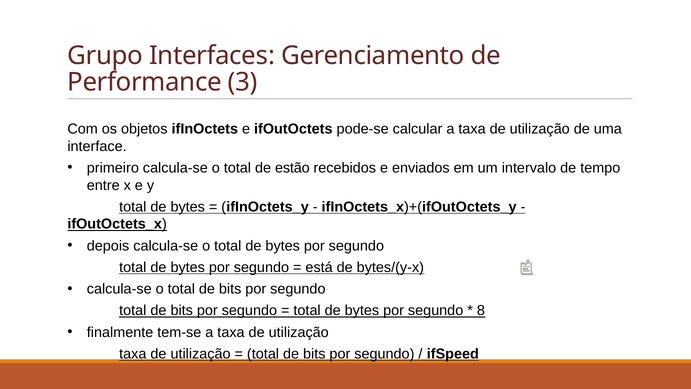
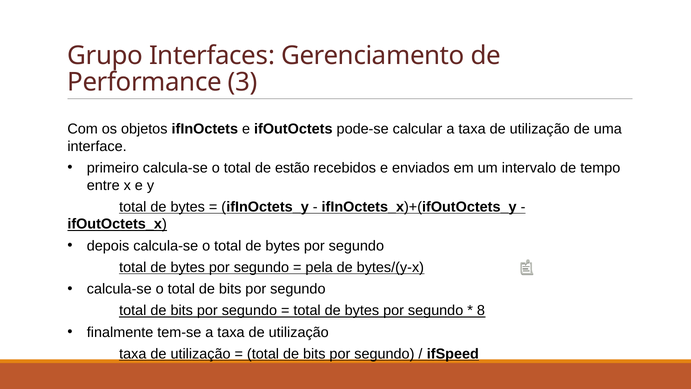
está: está -> pela
